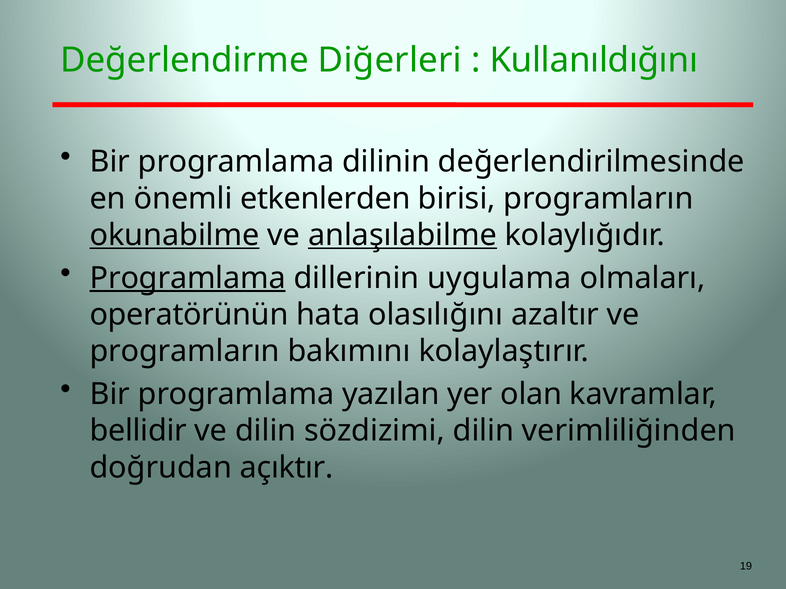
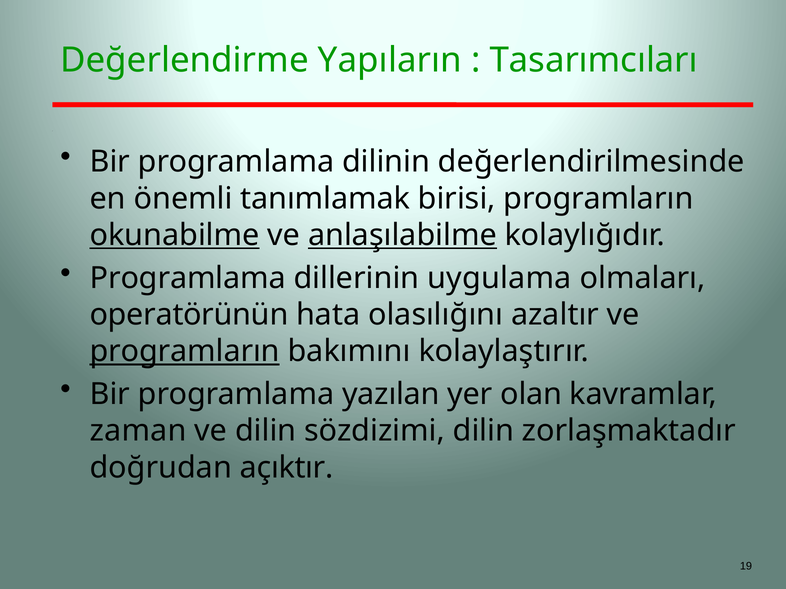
Diğerleri: Diğerleri -> Yapıların
Kullanıldığını: Kullanıldığını -> Tasarımcıları
etkenlerden: etkenlerden -> tanımlamak
Programlama at (188, 278) underline: present -> none
programların at (185, 352) underline: none -> present
bellidir: bellidir -> zaman
verimliliğinden: verimliliğinden -> zorlaşmaktadır
